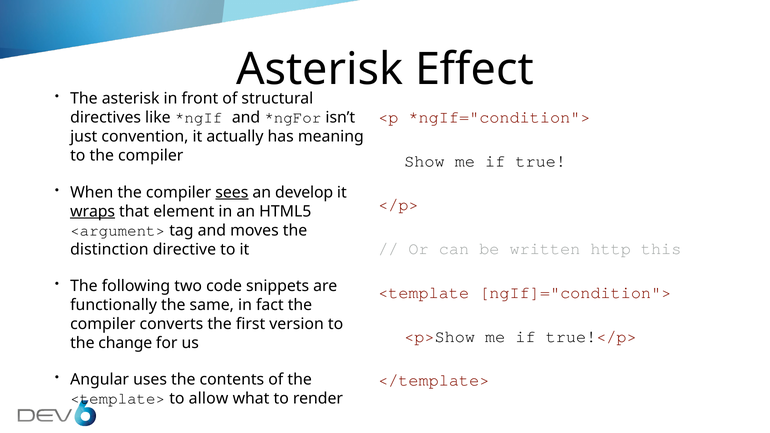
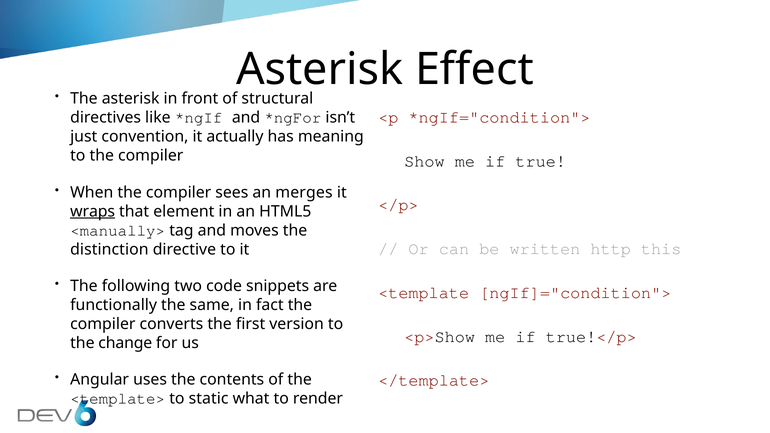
sees underline: present -> none
develop: develop -> merges
<argument>: <argument> -> <manually>
allow: allow -> static
